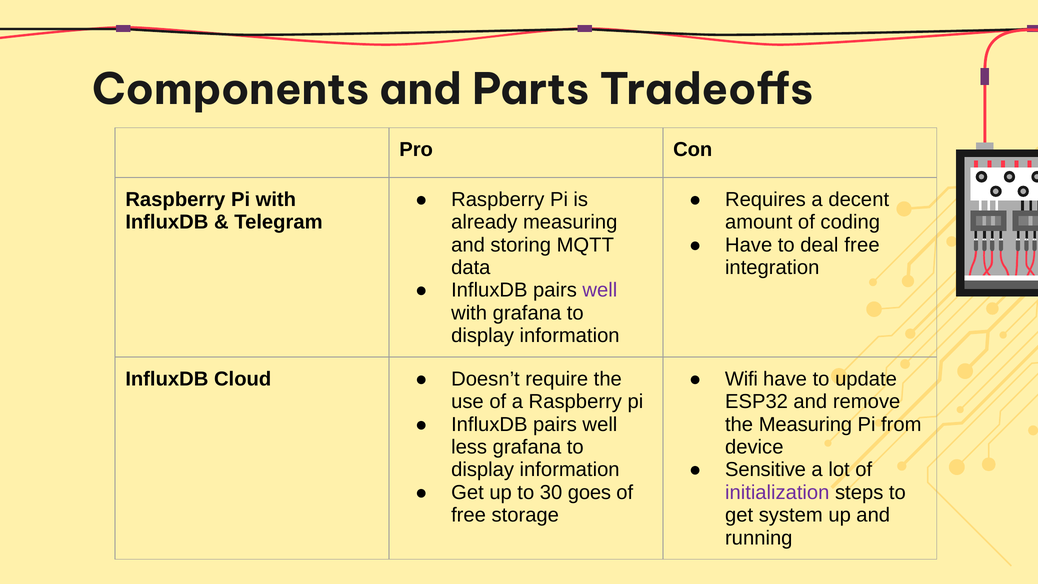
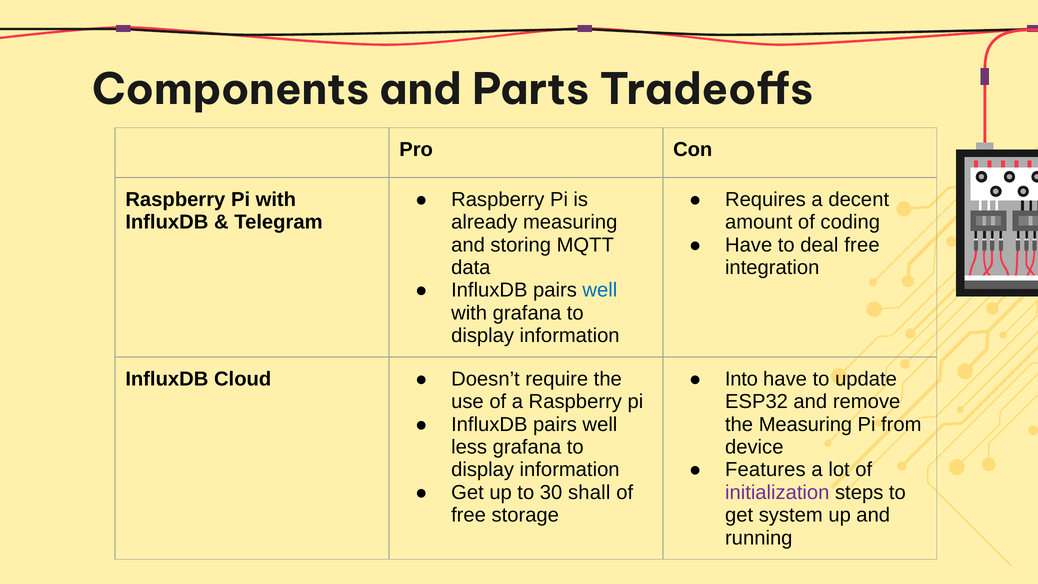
well at (600, 290) colour: purple -> blue
Wifi: Wifi -> Into
Sensitive: Sensitive -> Features
goes: goes -> shall
